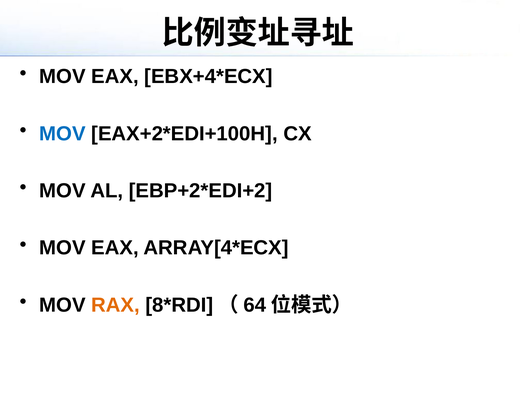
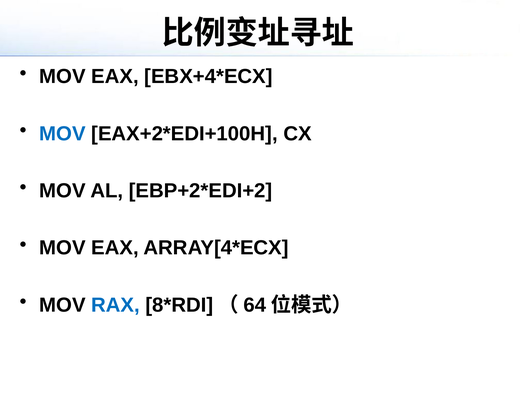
RAX colour: orange -> blue
